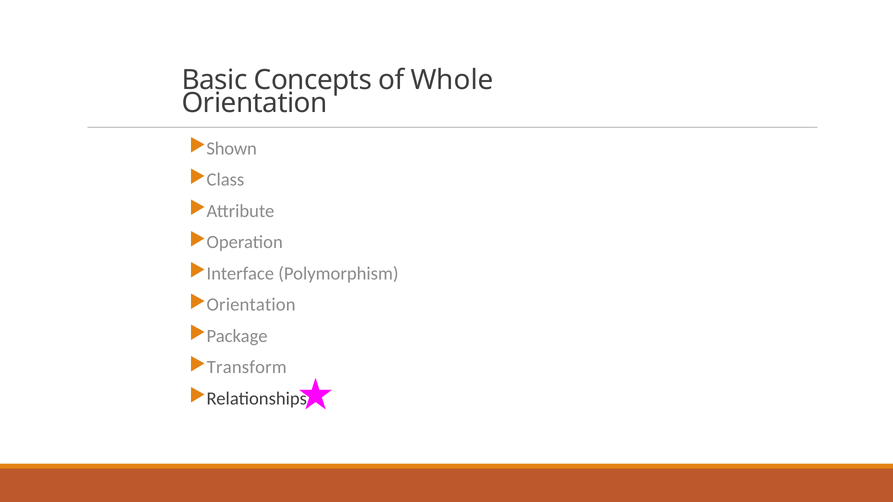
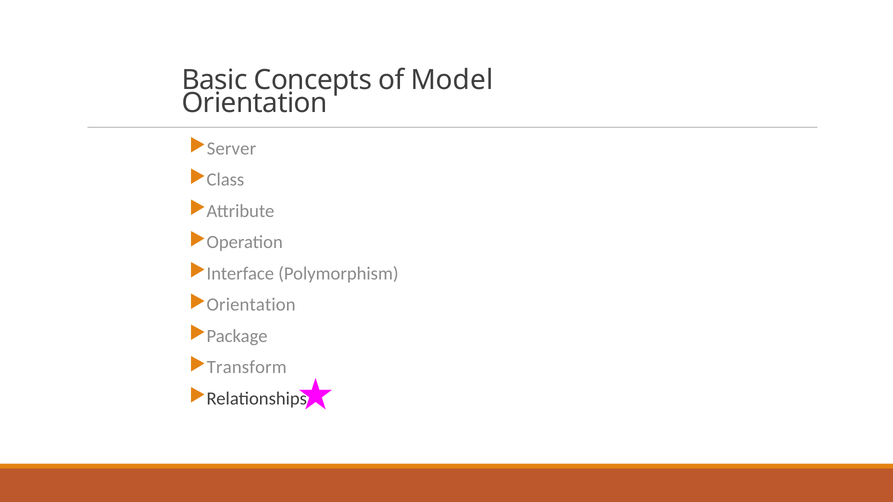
Whole: Whole -> Model
Shown: Shown -> Server
